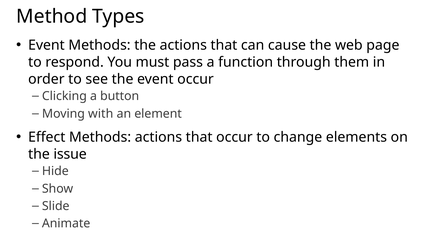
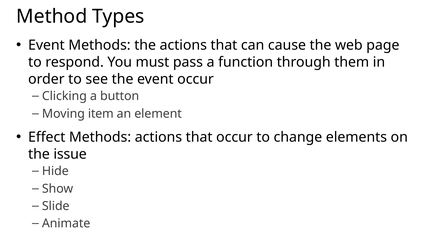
with: with -> item
